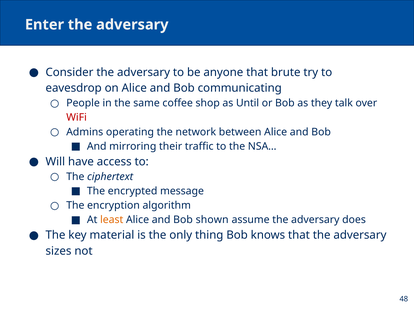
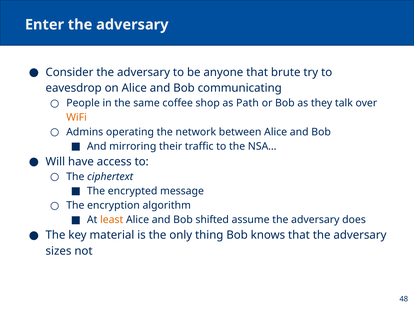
Until: Until -> Path
WiFi colour: red -> orange
shown: shown -> shifted
